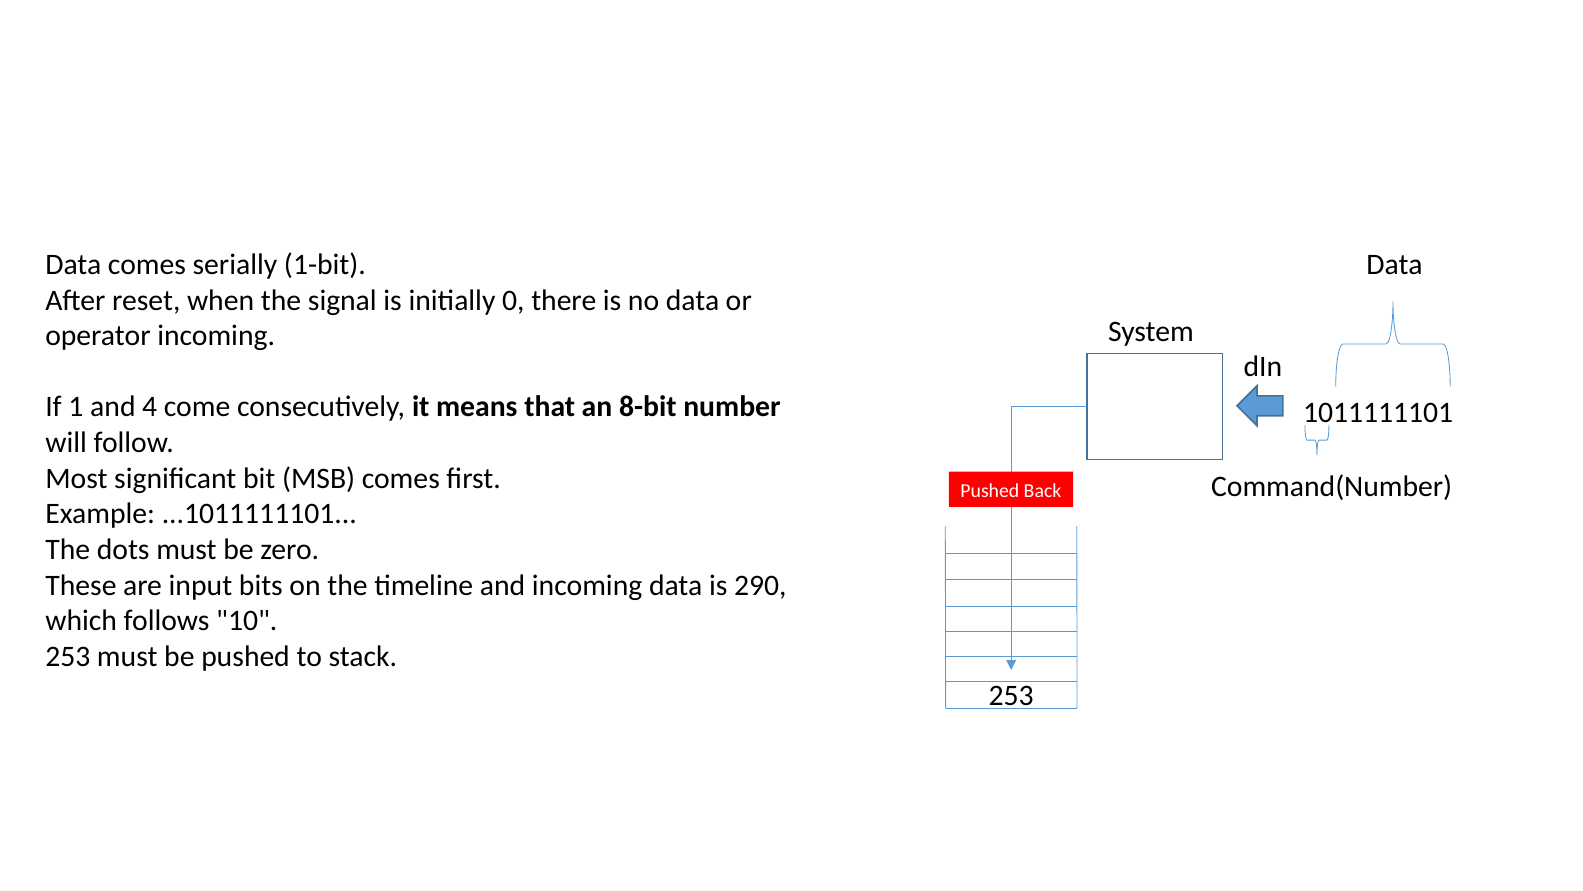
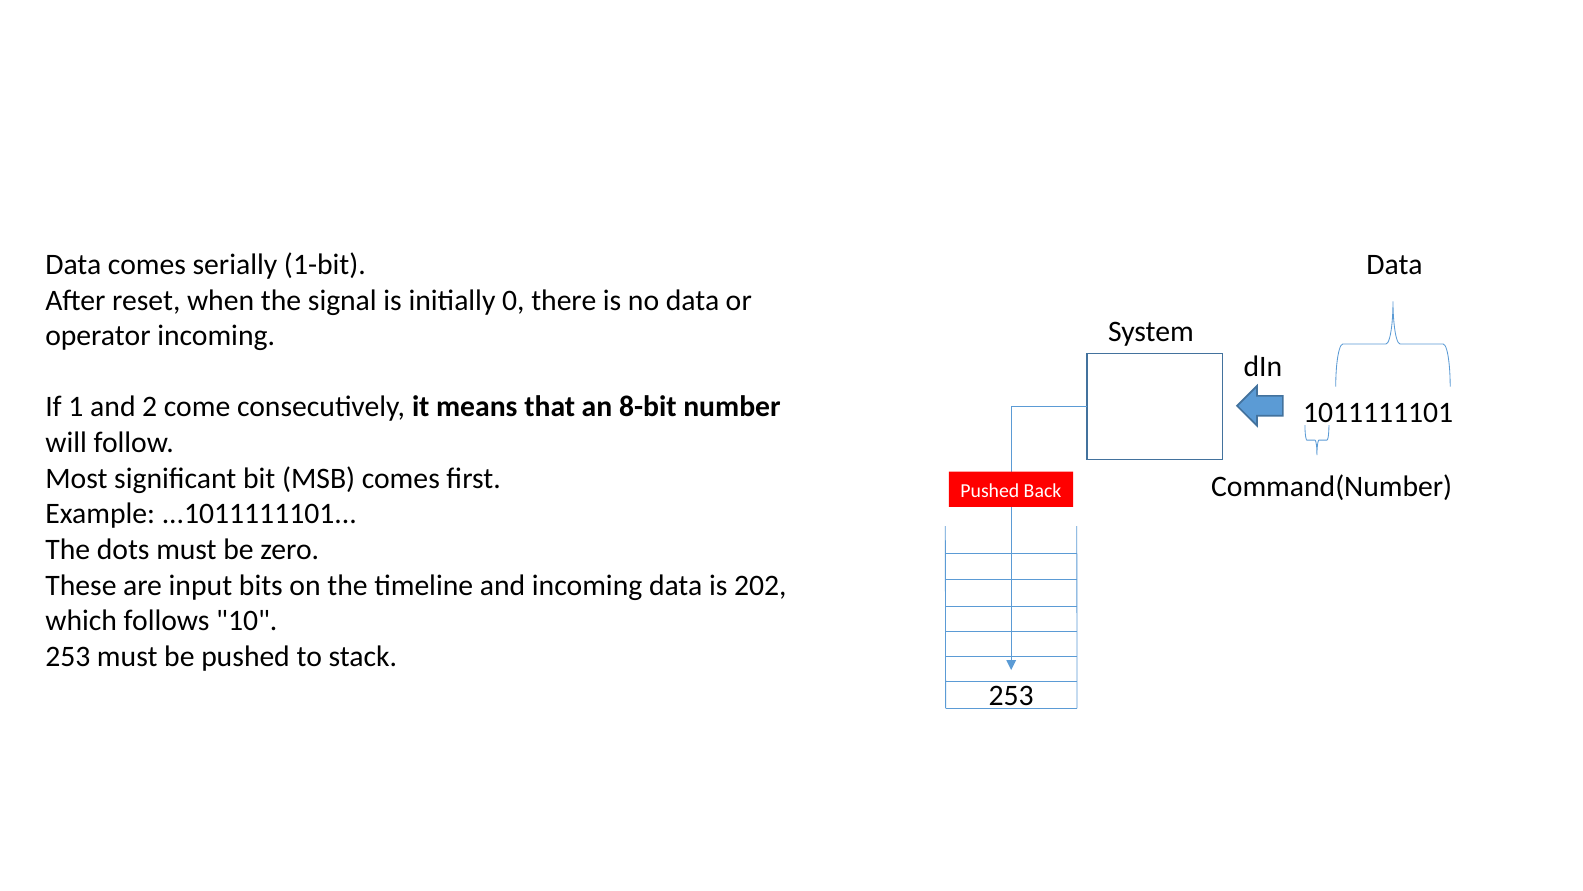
4: 4 -> 2
290: 290 -> 202
